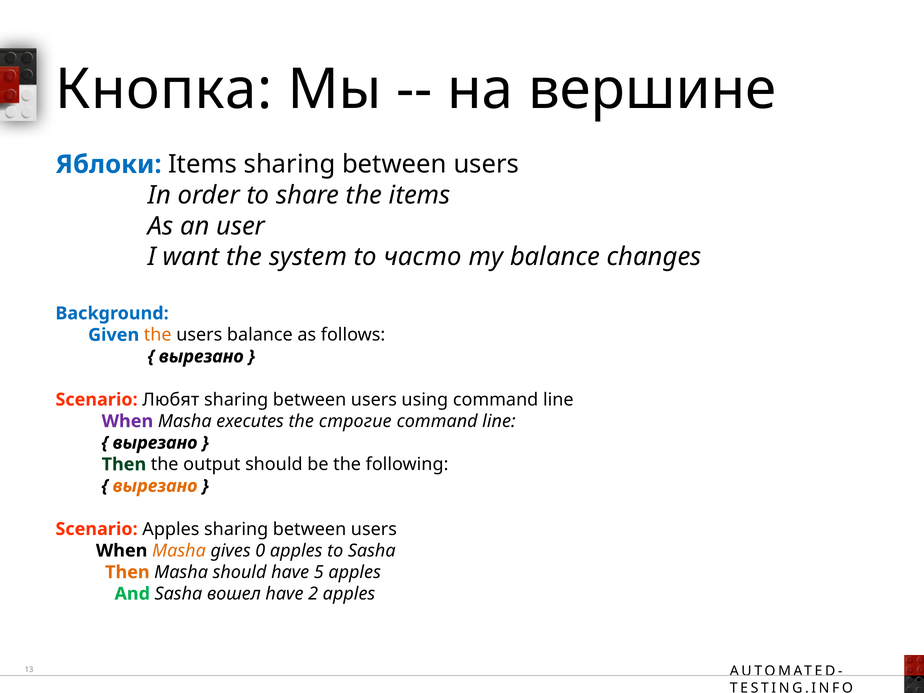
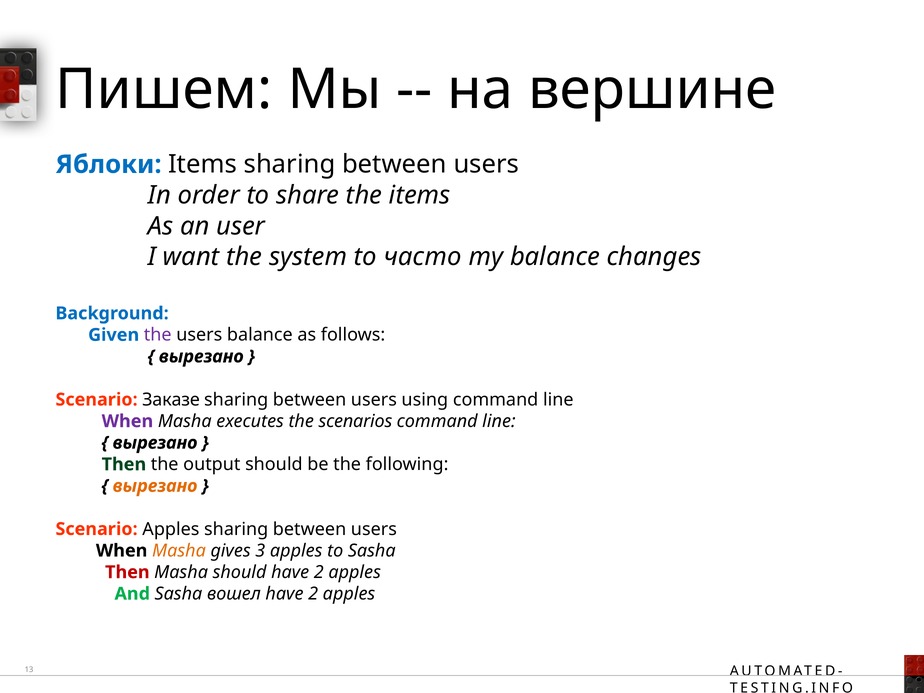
Кнопка: Кнопка -> Пишем
the at (158, 335) colour: orange -> purple
Любят: Любят -> Заказе
строгие: строгие -> scenarios
0: 0 -> 3
Then at (127, 572) colour: orange -> red
should have 5: 5 -> 2
